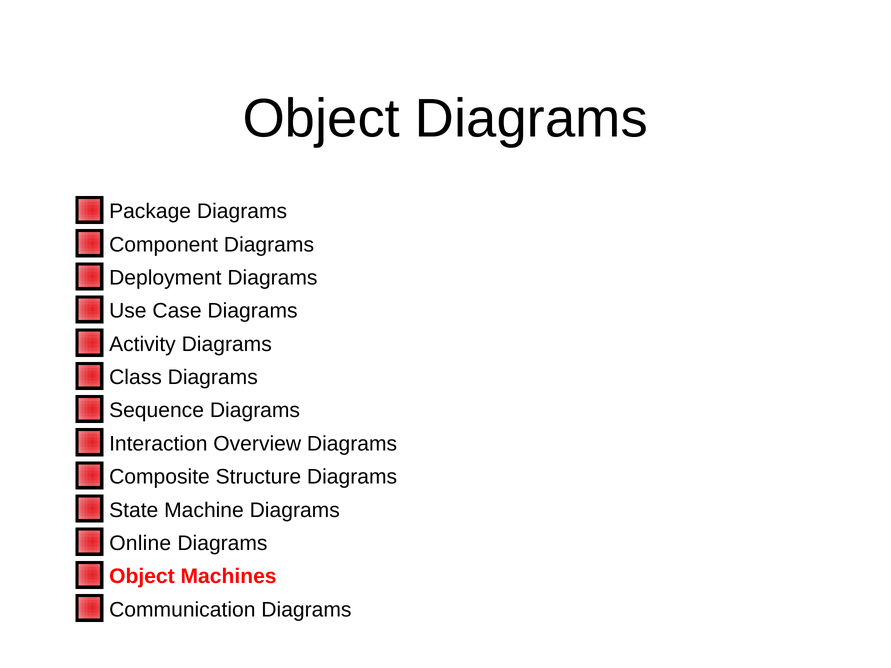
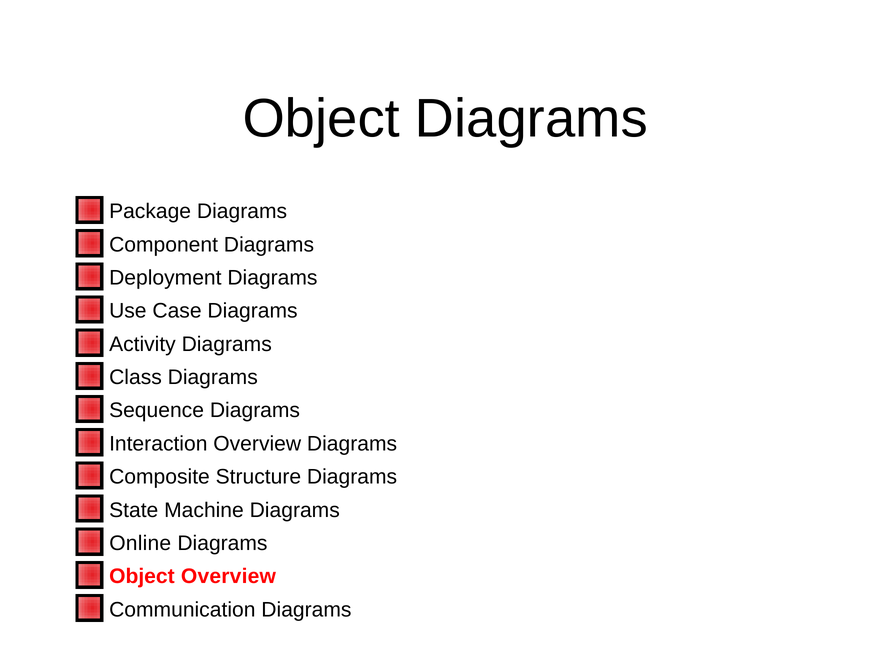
Object Machines: Machines -> Overview
